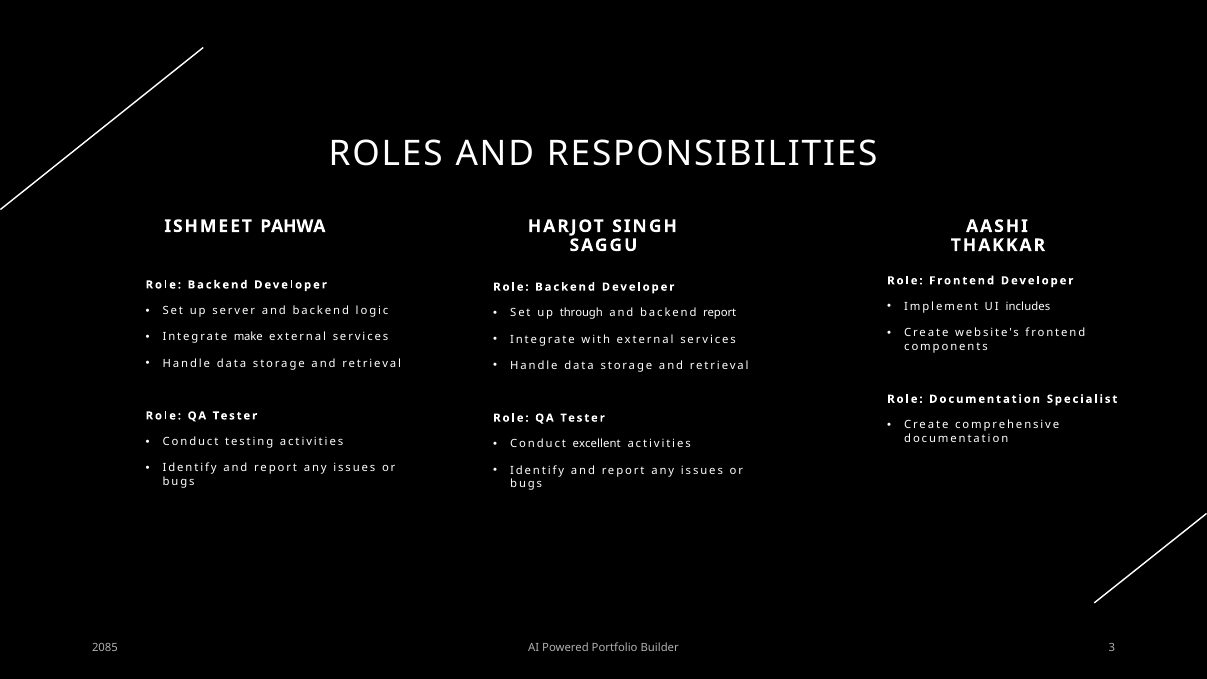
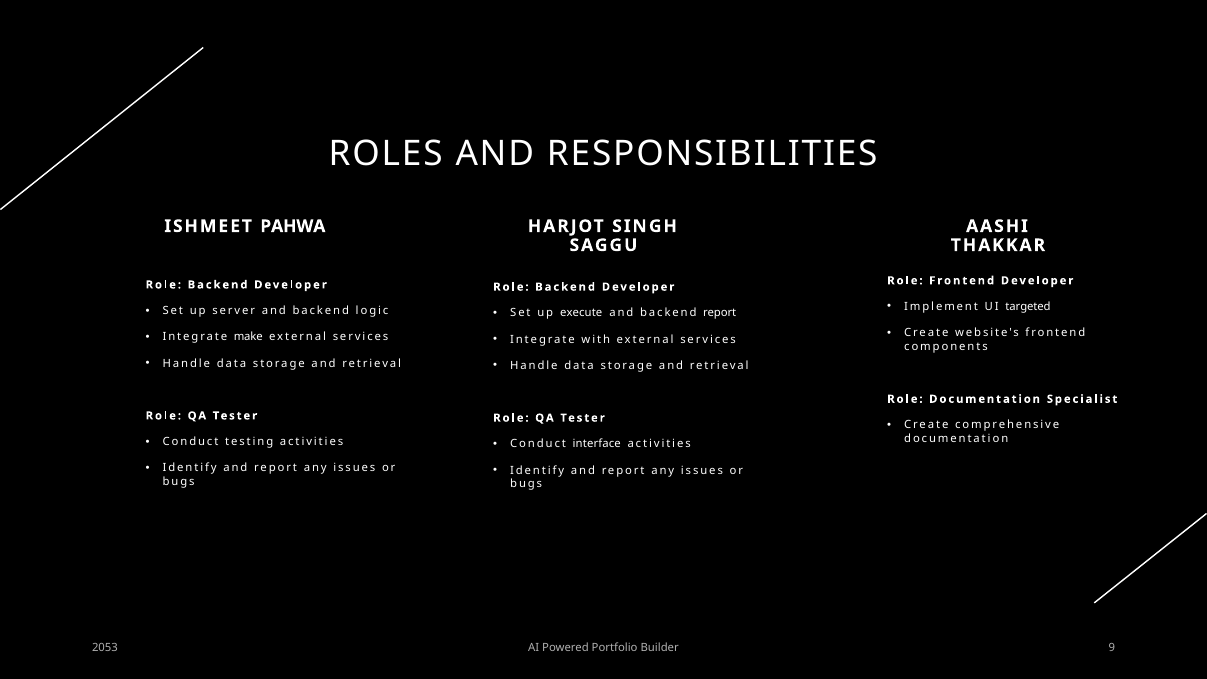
includes: includes -> targeted
through: through -> execute
excellent: excellent -> interface
3: 3 -> 9
2085: 2085 -> 2053
